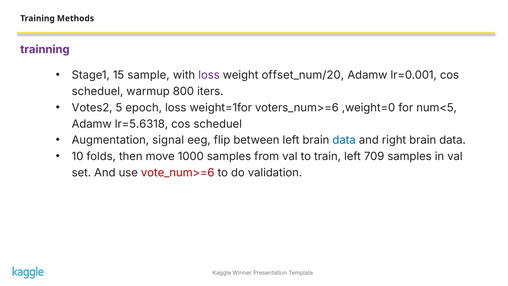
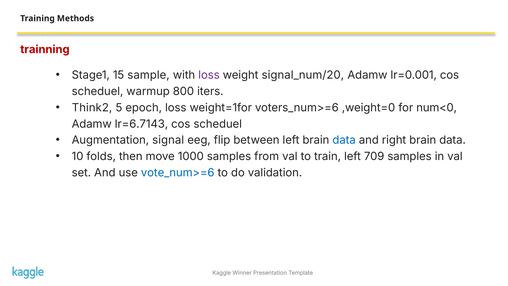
trainning colour: purple -> red
offset_num/20: offset_num/20 -> signal_num/20
Votes2: Votes2 -> Think2
num<5: num<5 -> num<0
lr=5.6318: lr=5.6318 -> lr=6.7143
vote_num>=6 colour: red -> blue
